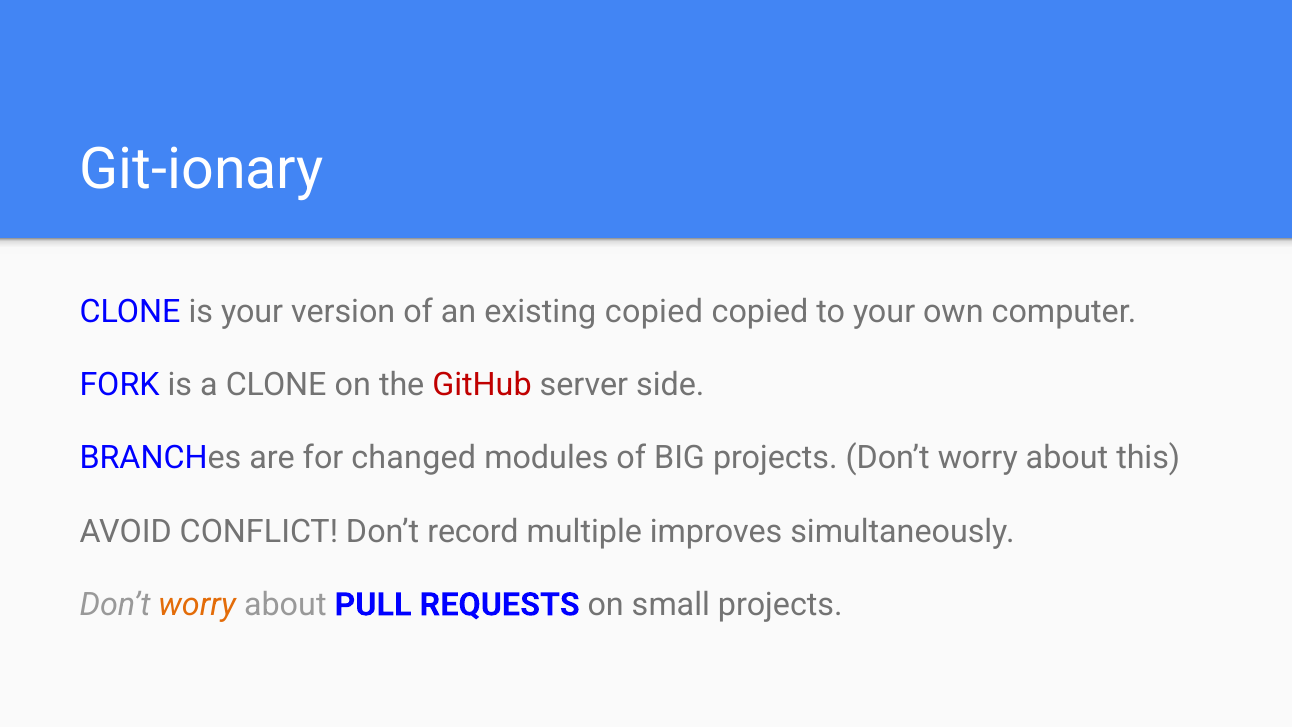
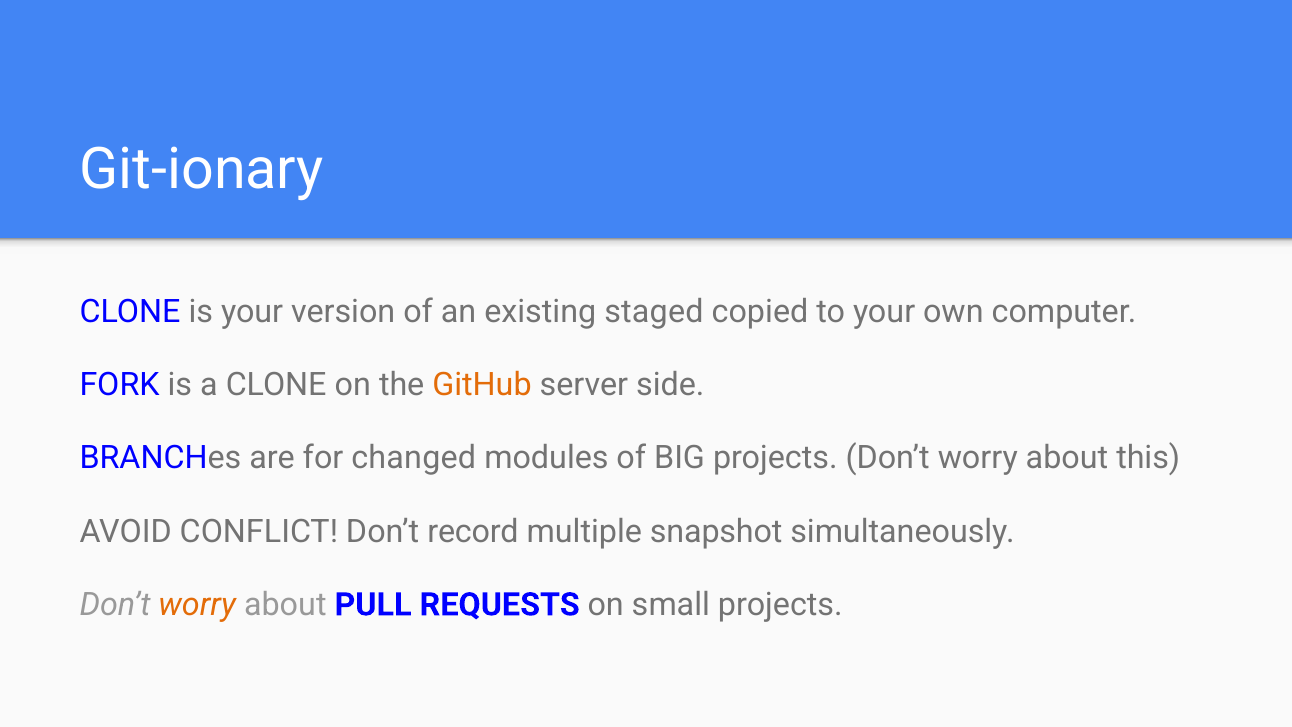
existing copied: copied -> staged
GitHub colour: red -> orange
improves: improves -> snapshot
